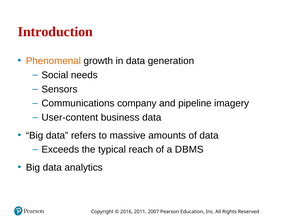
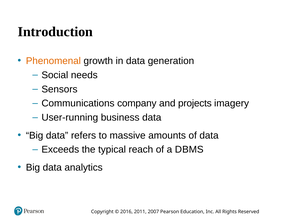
Introduction colour: red -> black
pipeline: pipeline -> projects
User-content: User-content -> User-running
